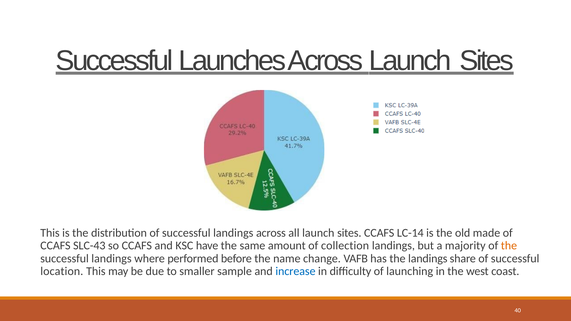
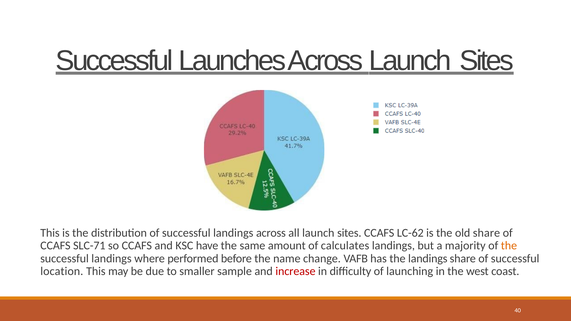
LC-14: LC-14 -> LC-62
old made: made -> share
SLC-43: SLC-43 -> SLC-71
collection: collection -> calculates
increase colour: blue -> red
